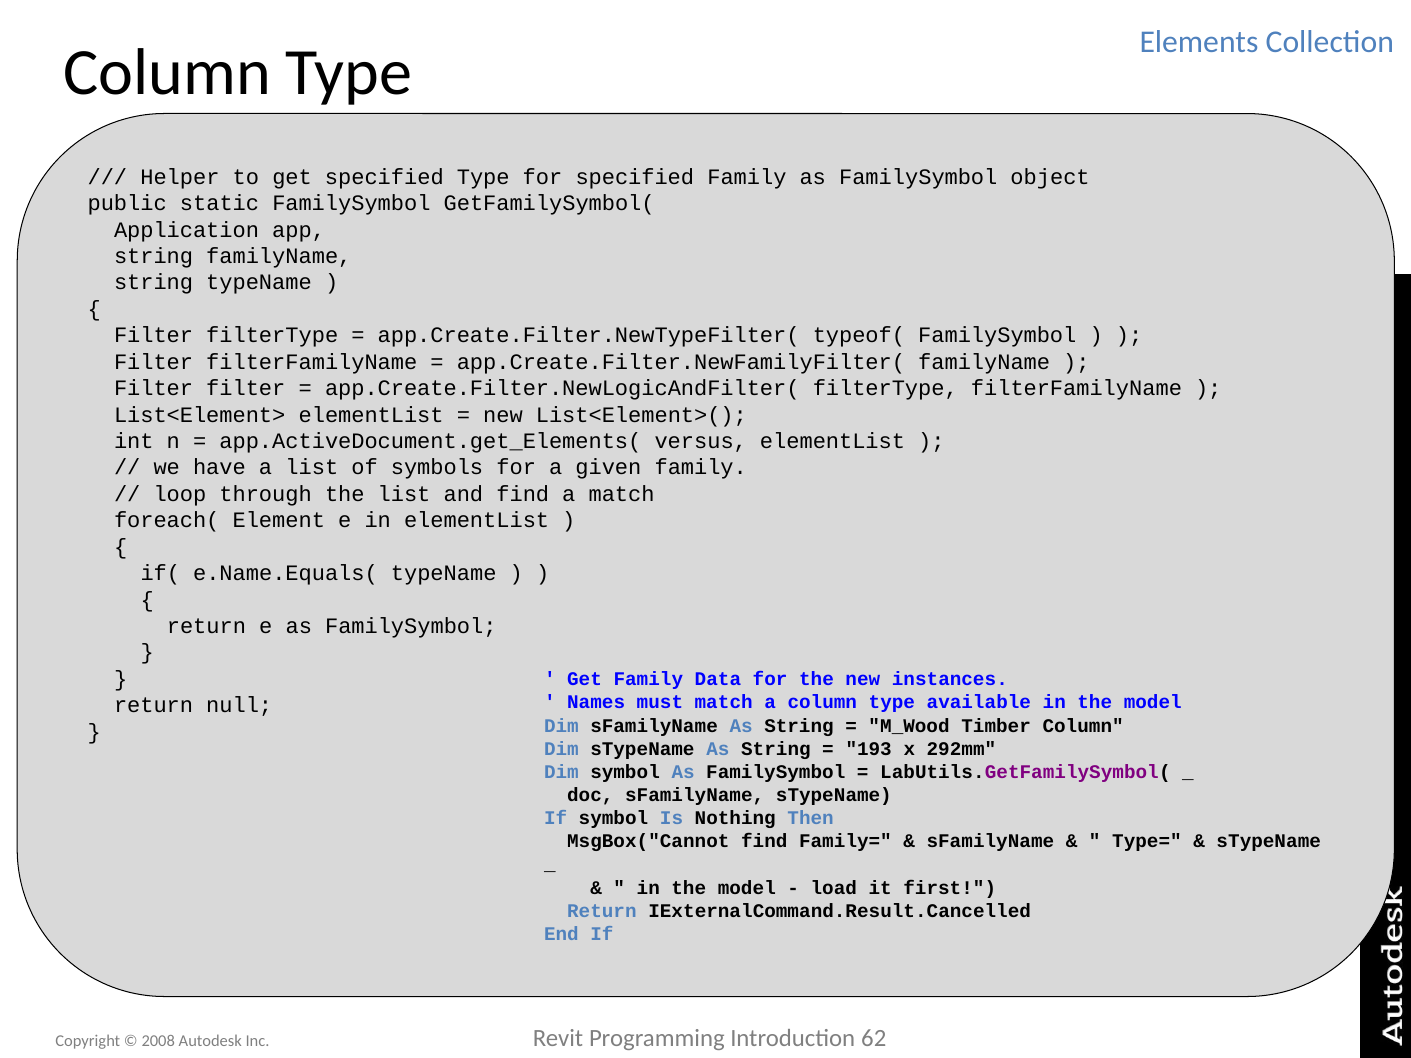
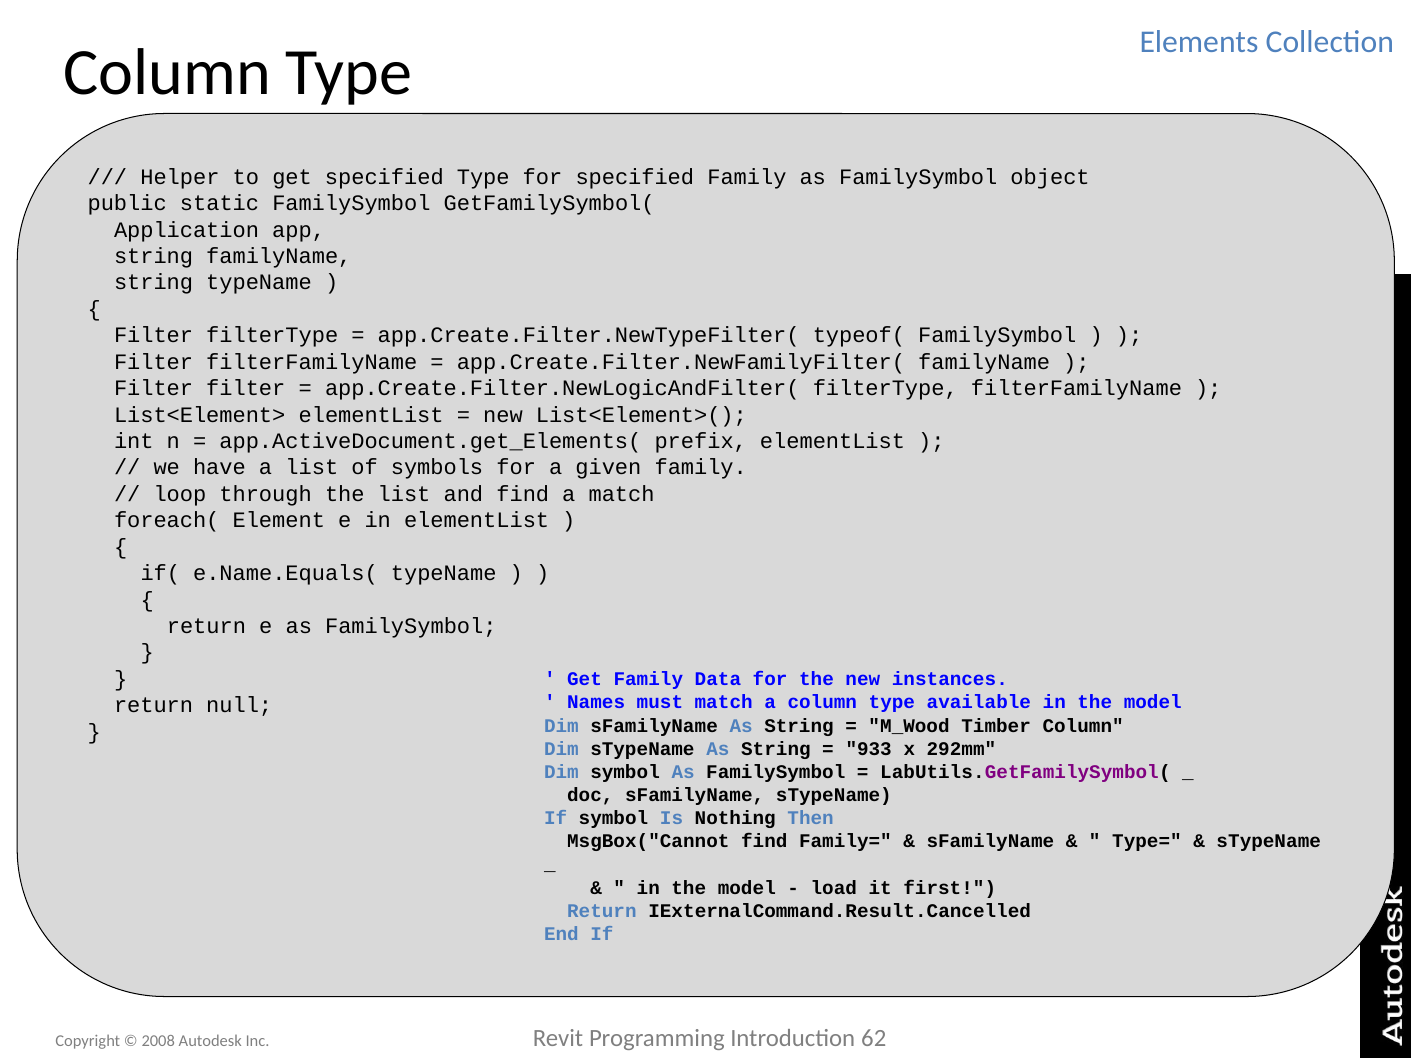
versus: versus -> prefix
193: 193 -> 933
